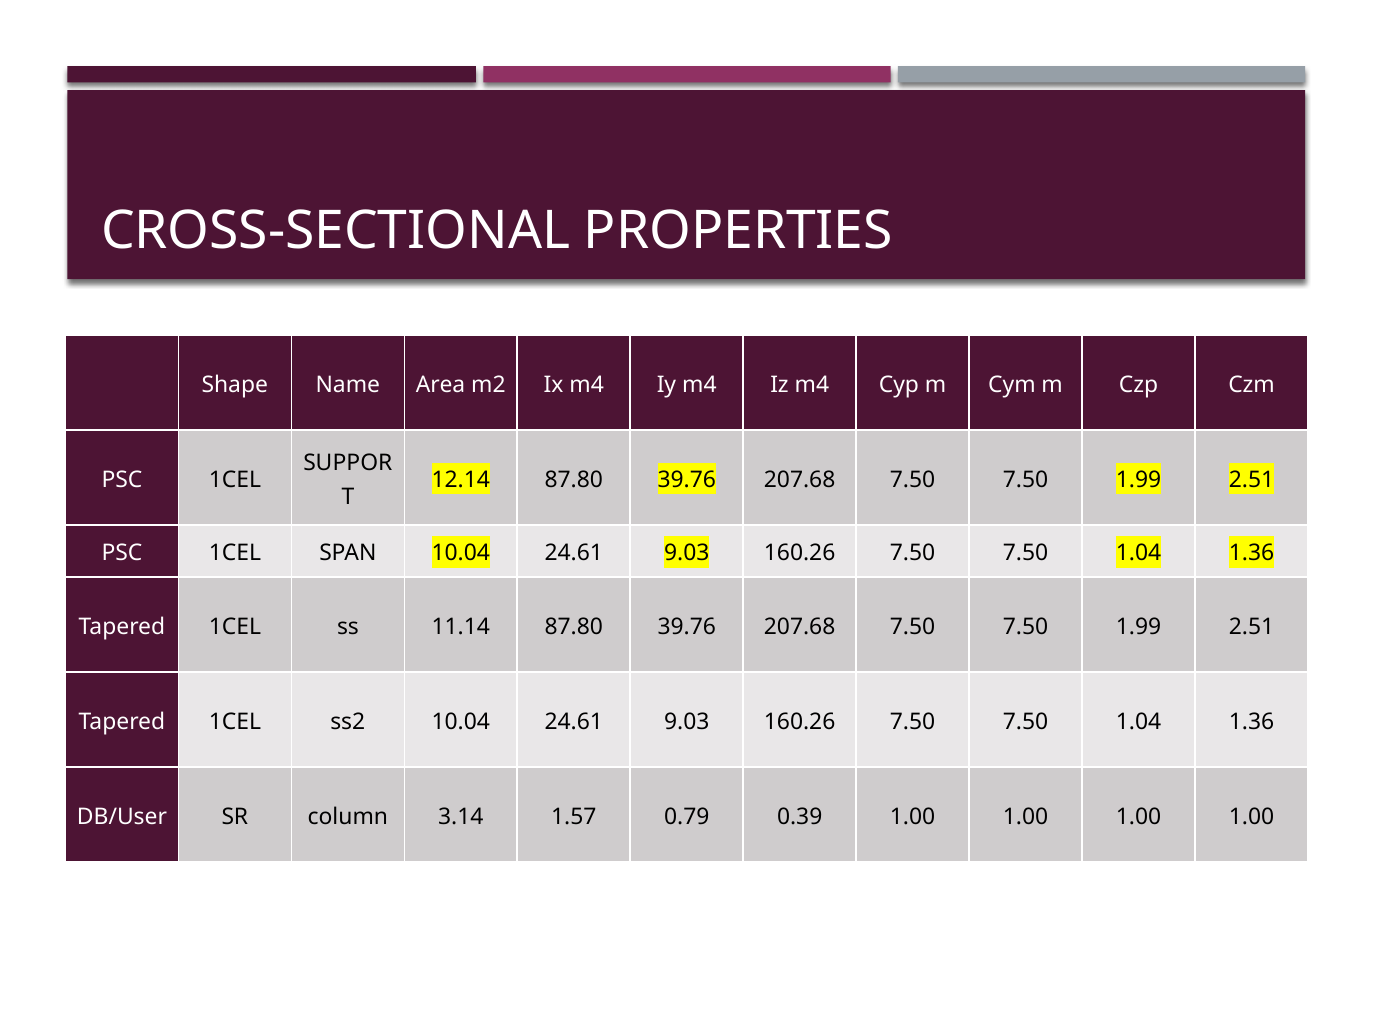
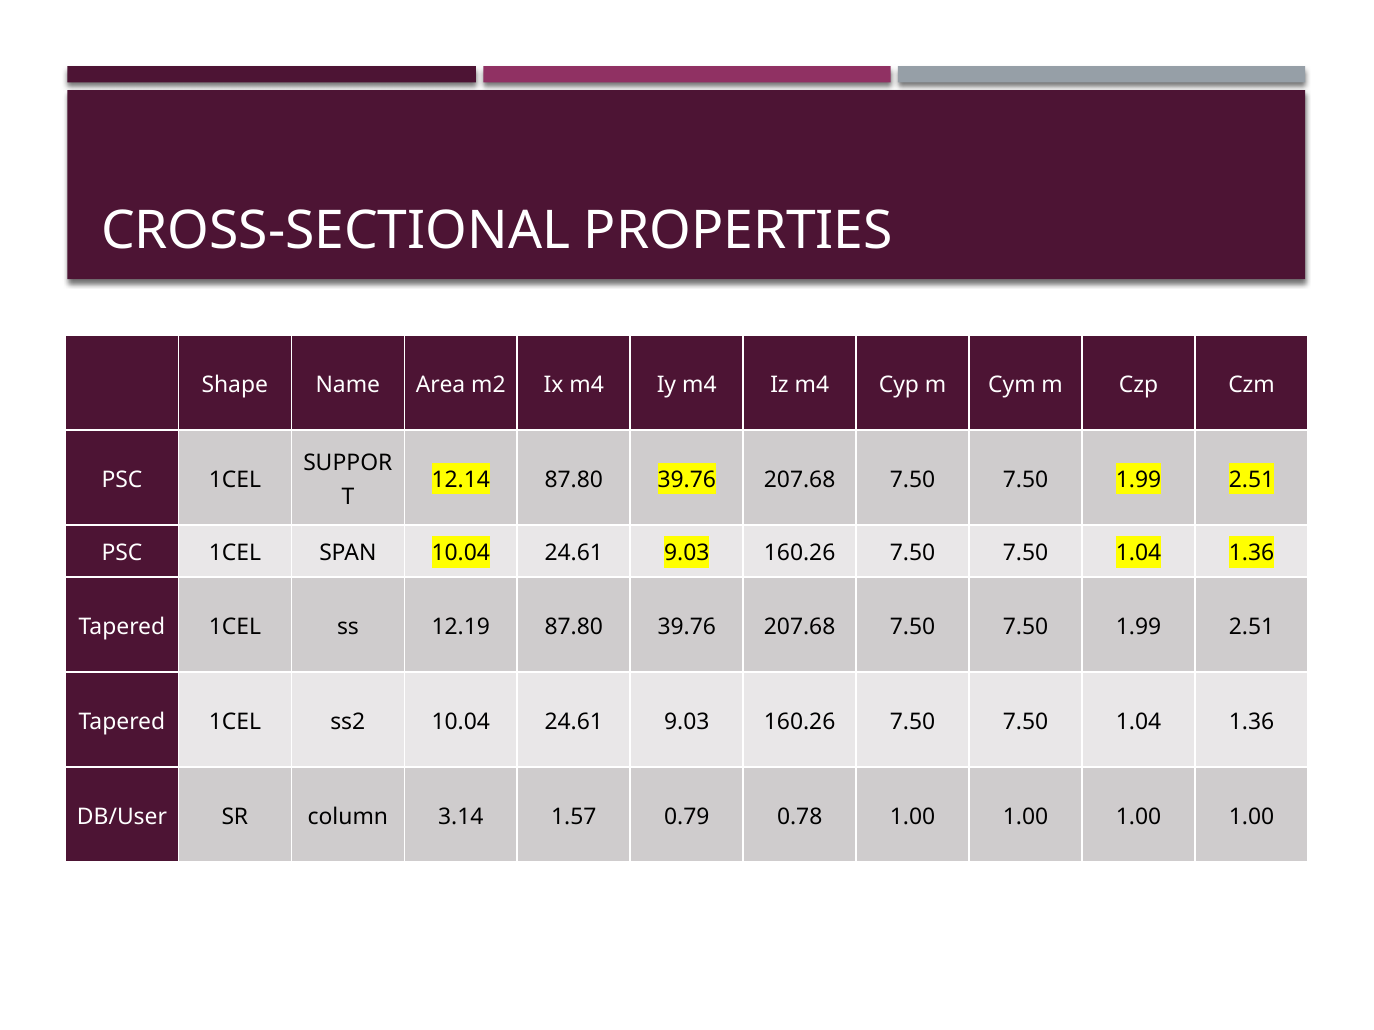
11.14: 11.14 -> 12.19
0.39: 0.39 -> 0.78
